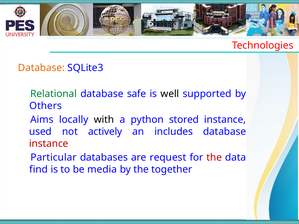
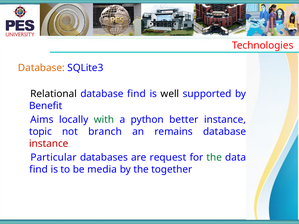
Relational colour: green -> black
database safe: safe -> find
Others: Others -> Benefit
with colour: black -> green
stored: stored -> better
used: used -> topic
actively: actively -> branch
includes: includes -> remains
the at (214, 158) colour: red -> green
